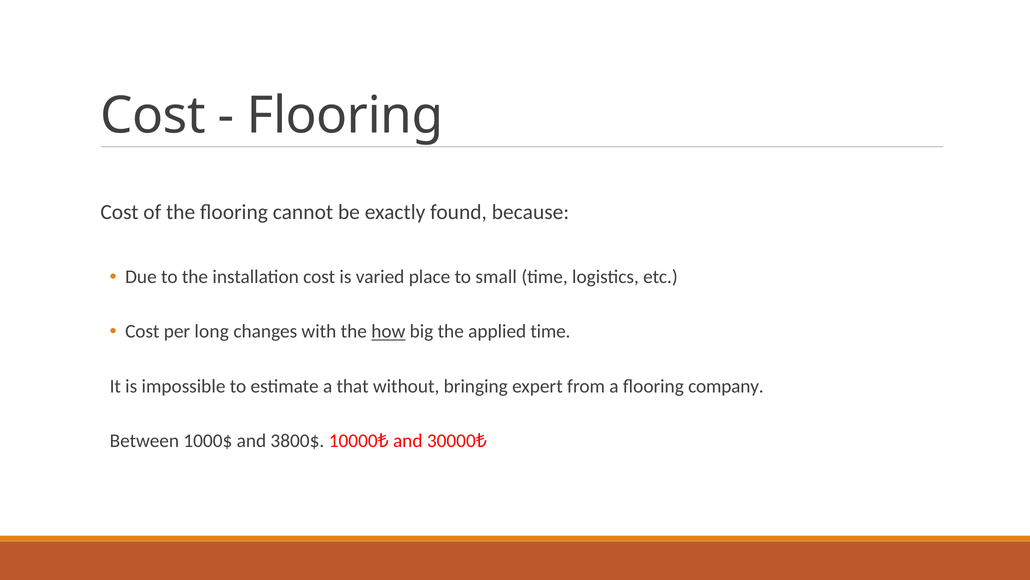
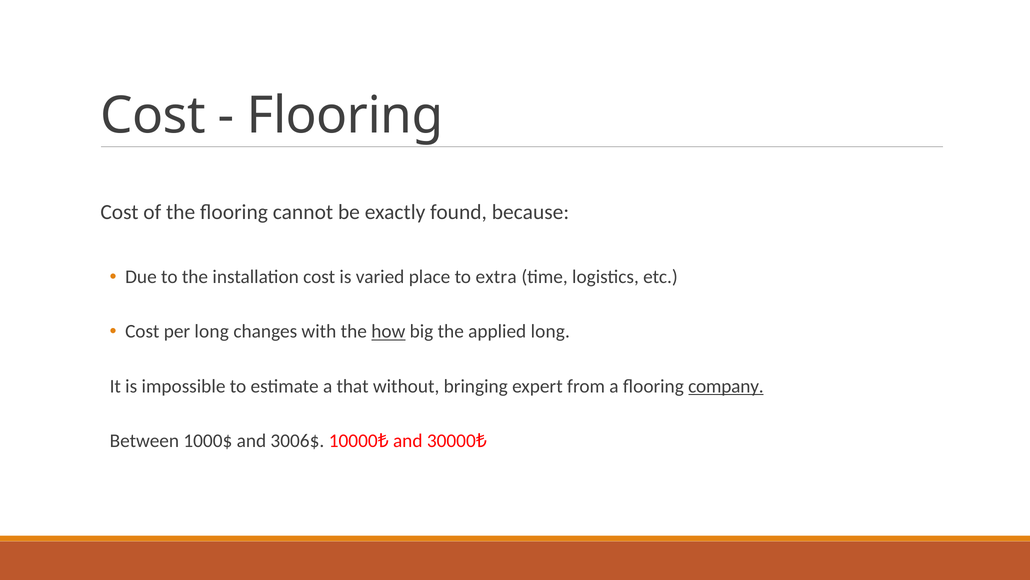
small: small -> extra
applied time: time -> long
company underline: none -> present
3800$: 3800$ -> 3006$
